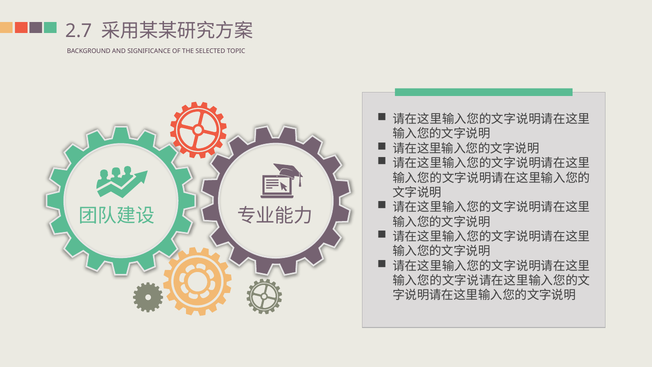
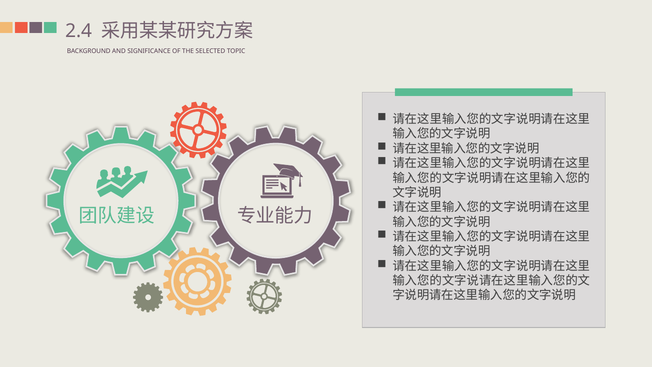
2.7: 2.7 -> 2.4
